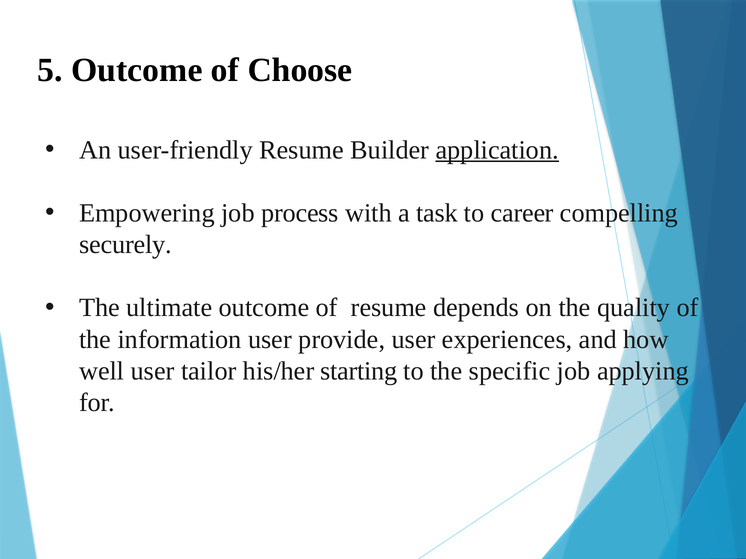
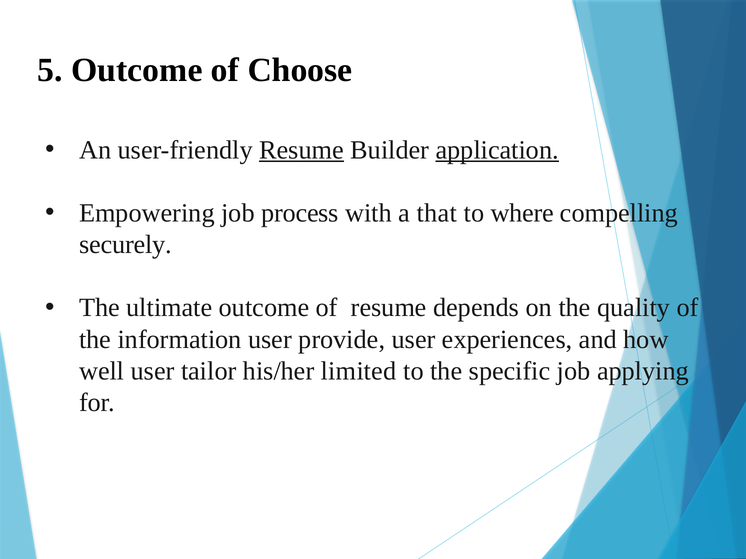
Resume at (302, 150) underline: none -> present
task: task -> that
career: career -> where
starting: starting -> limited
